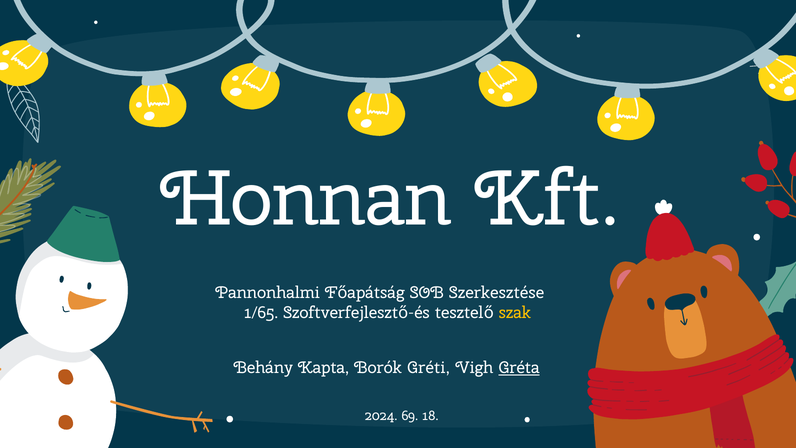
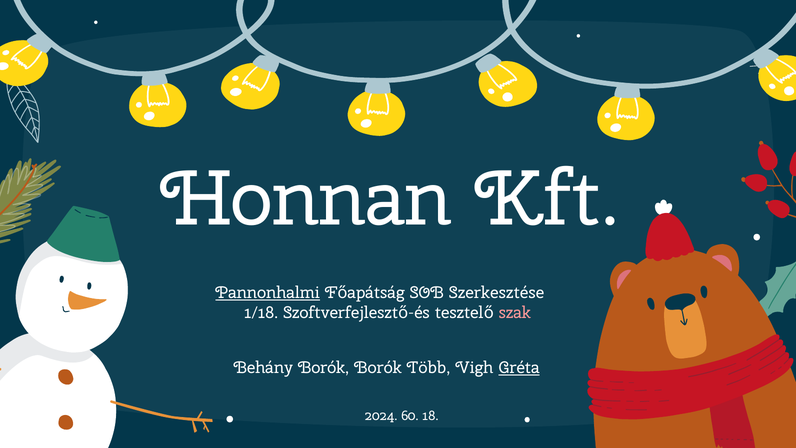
Pannonhalmi underline: none -> present
1/65: 1/65 -> 1/18
szak colour: yellow -> pink
Behány Kapta: Kapta -> Borók
Gréti: Gréti -> Több
69: 69 -> 60
